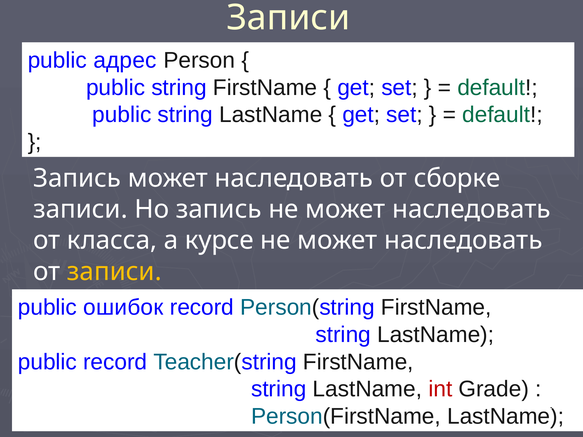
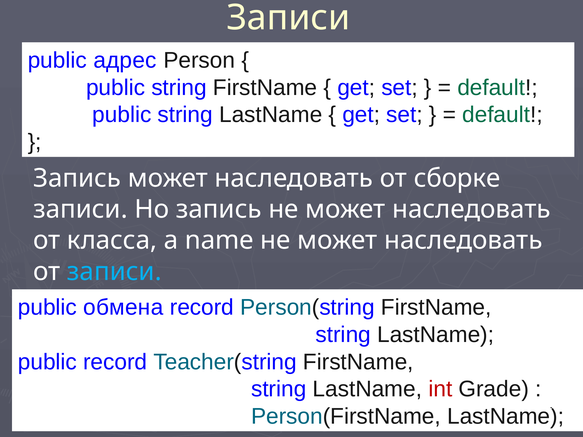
курсе: курсе -> name
записи at (114, 272) colour: yellow -> light blue
ошибок: ошибок -> обмена
